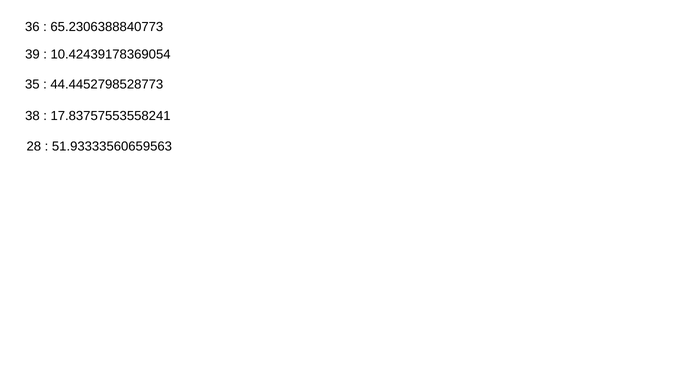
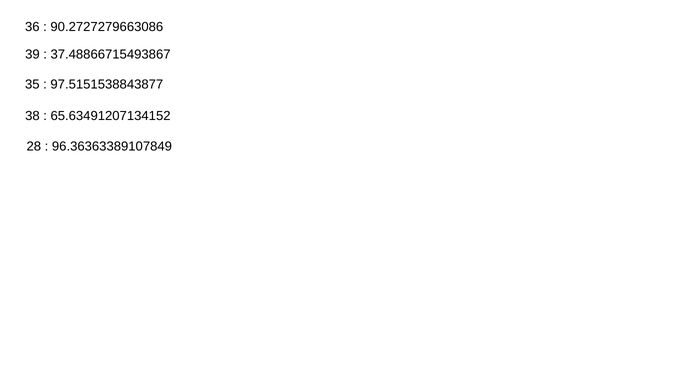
65.2306388840773: 65.2306388840773 -> 90.2727279663086
10.42439178369054: 10.42439178369054 -> 37.48866715493867
44.4452798528773: 44.4452798528773 -> 97.5151538843877
17.83757553558241: 17.83757553558241 -> 65.63491207134152
51.93333560659563: 51.93333560659563 -> 96.36363389107849
